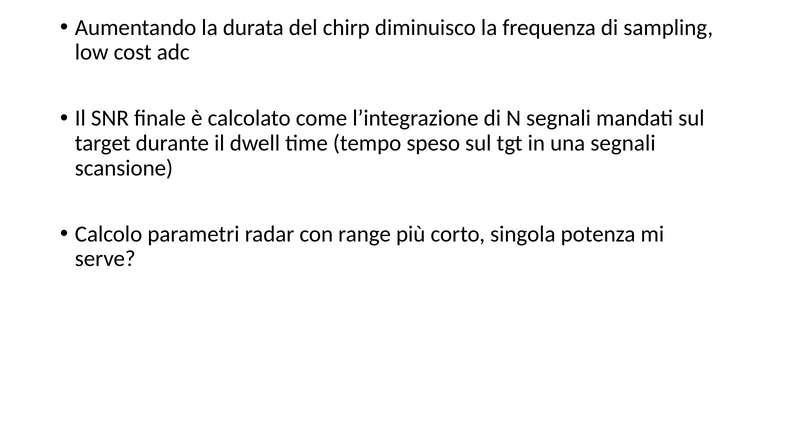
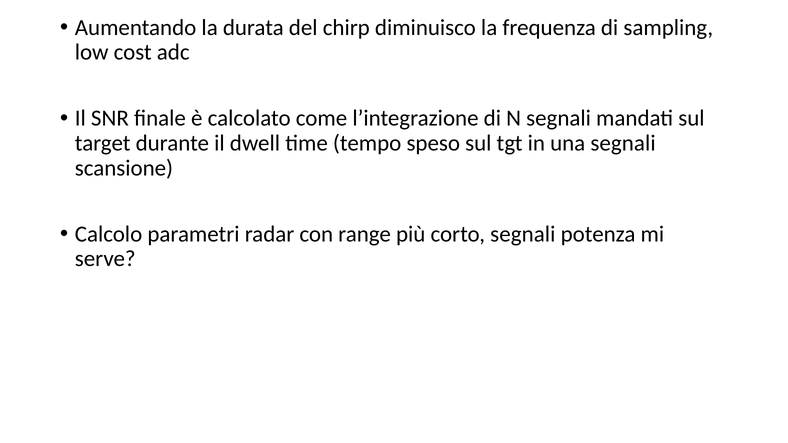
corto singola: singola -> segnali
